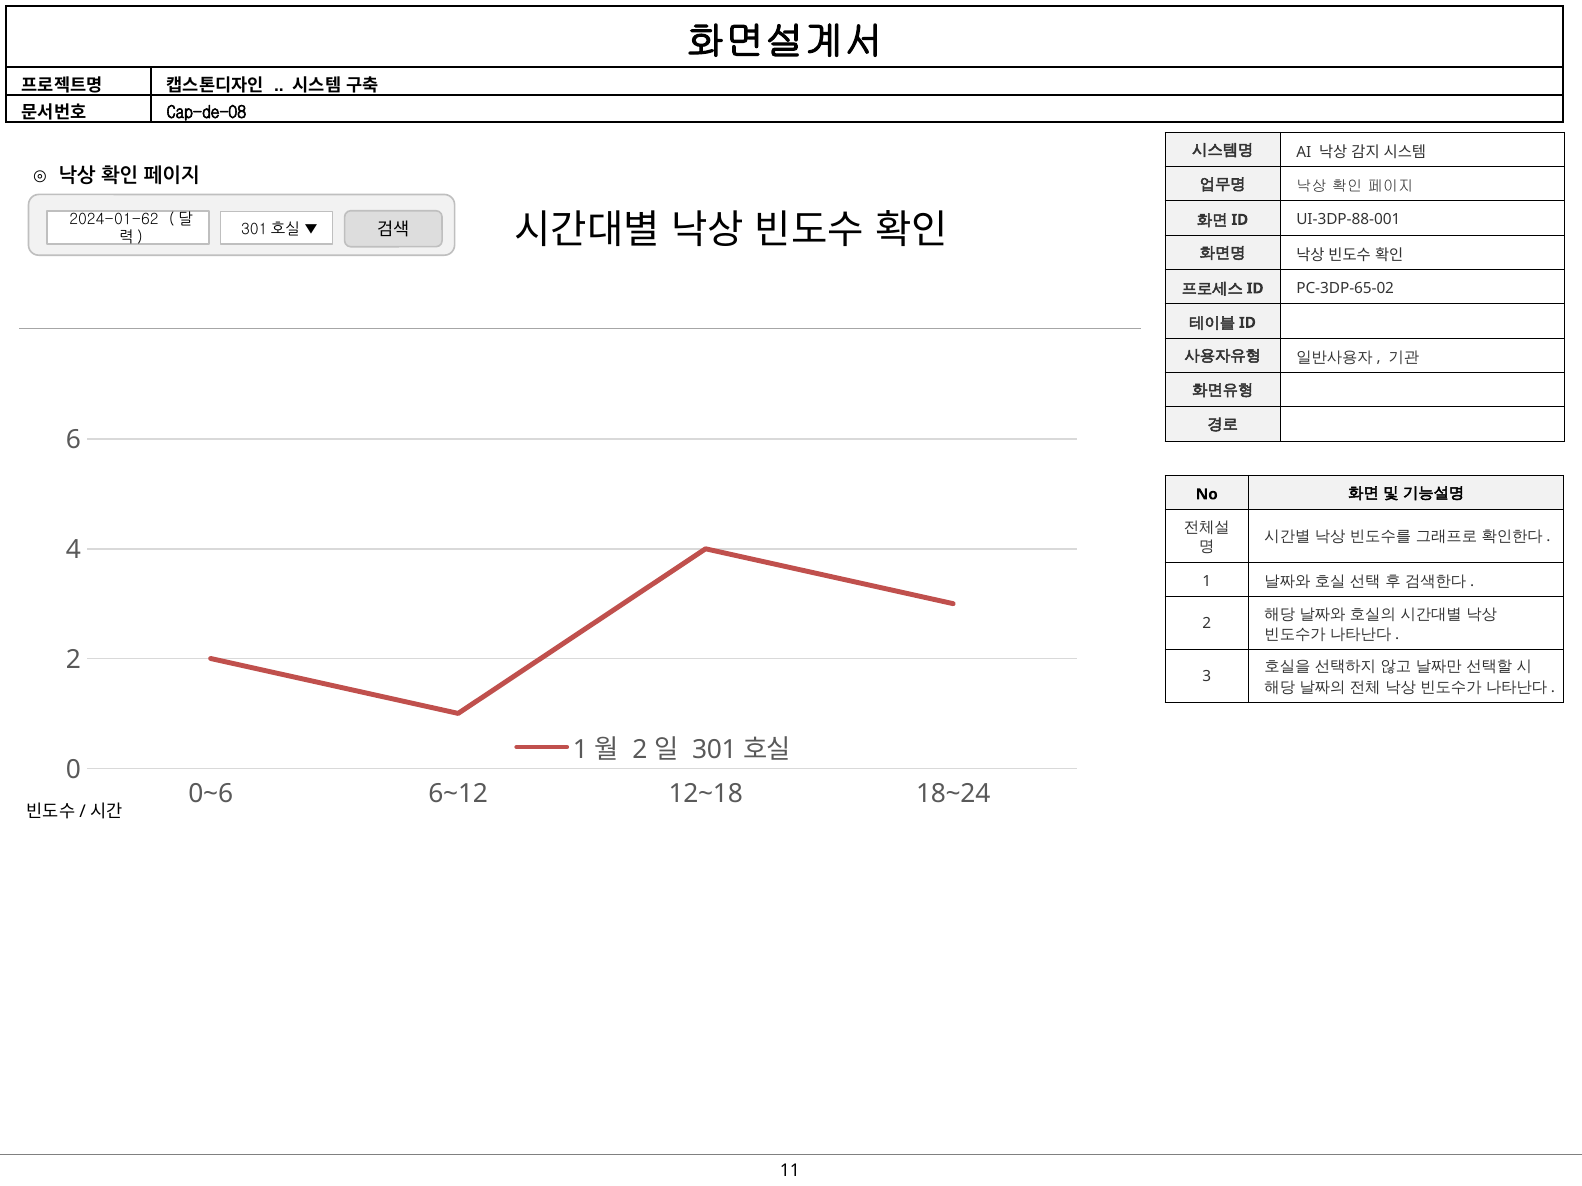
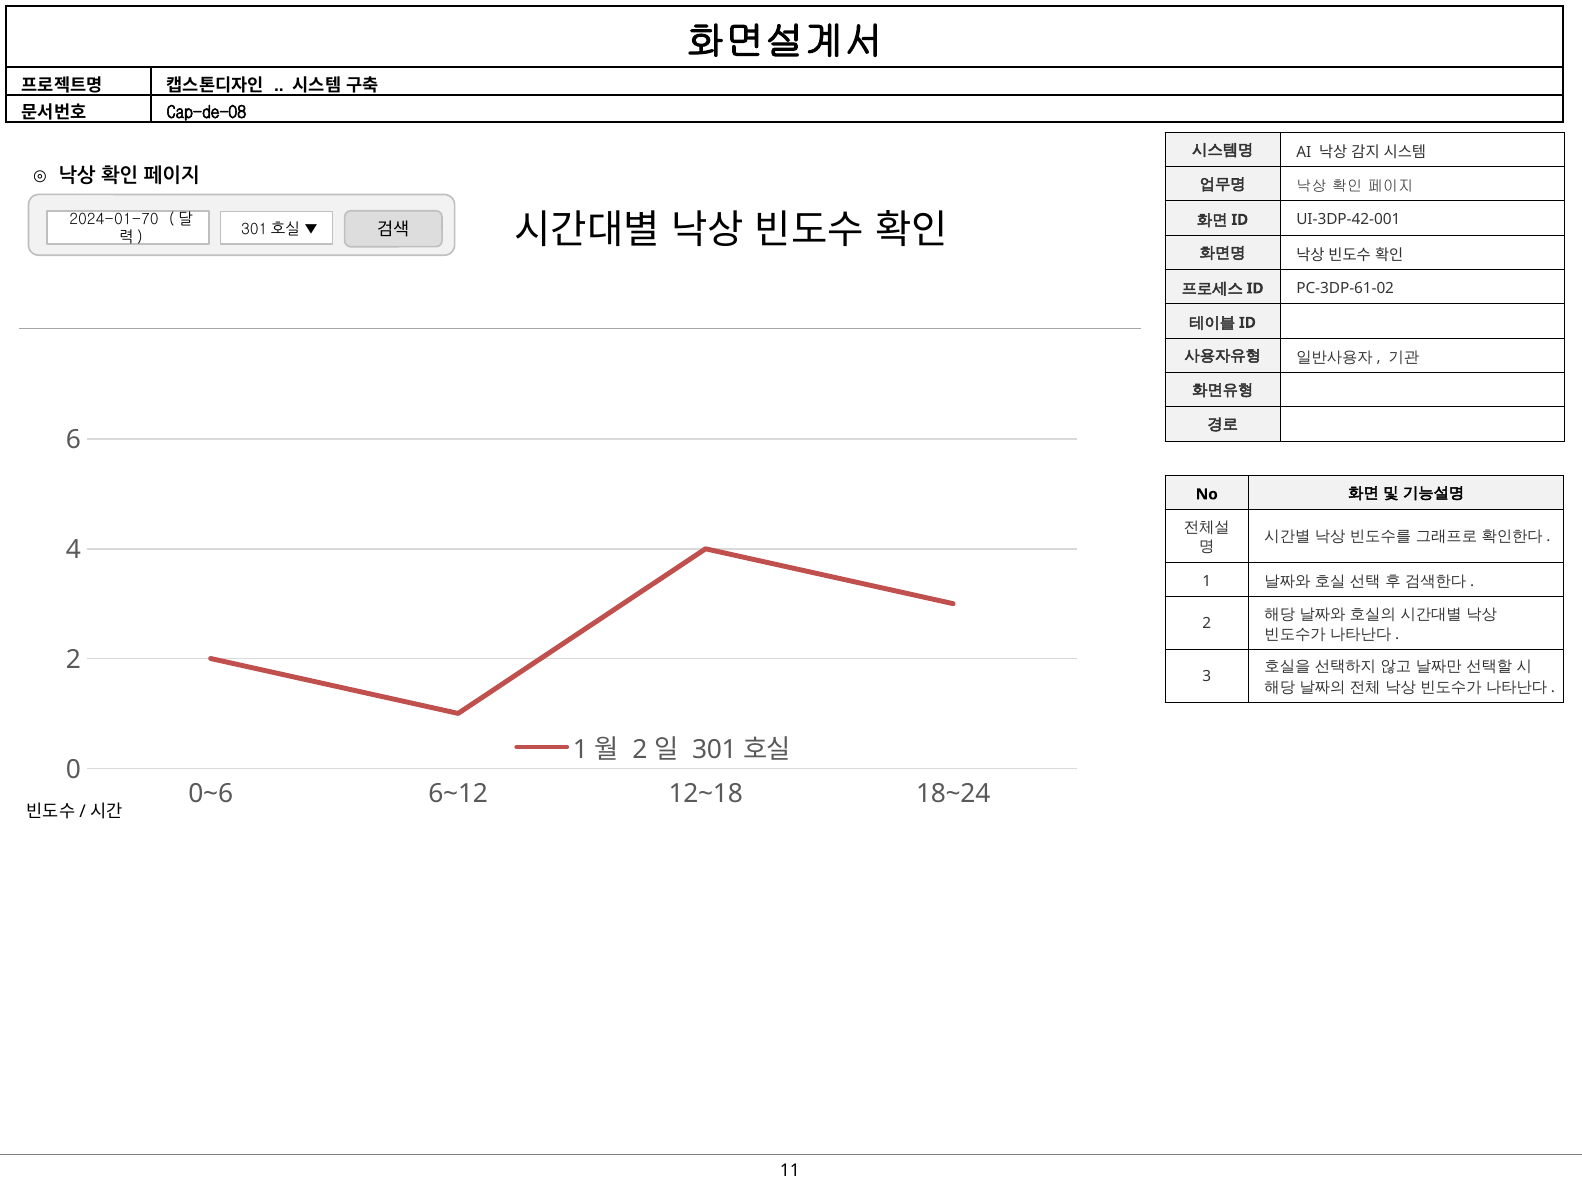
2024-01-62: 2024-01-62 -> 2024-01-70
UI-3DP-88-001: UI-3DP-88-001 -> UI-3DP-42-001
PC-3DP-65-02: PC-3DP-65-02 -> PC-3DP-61-02
